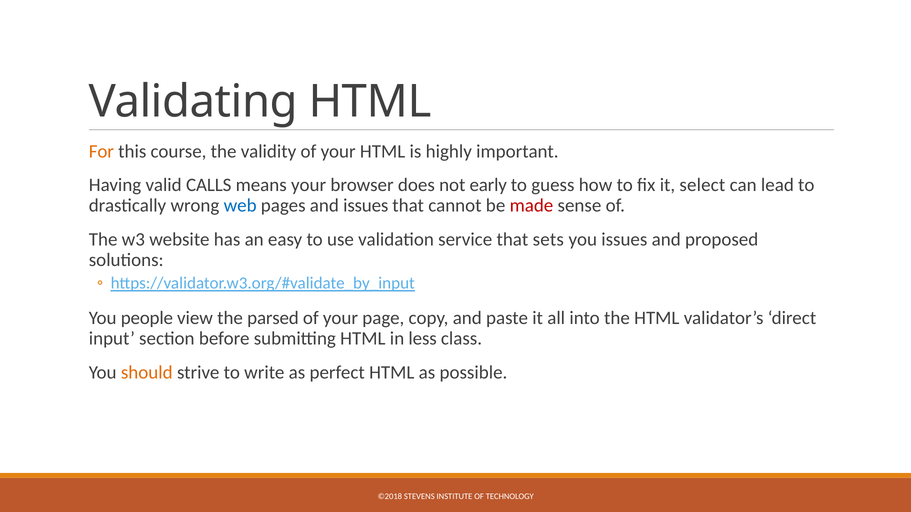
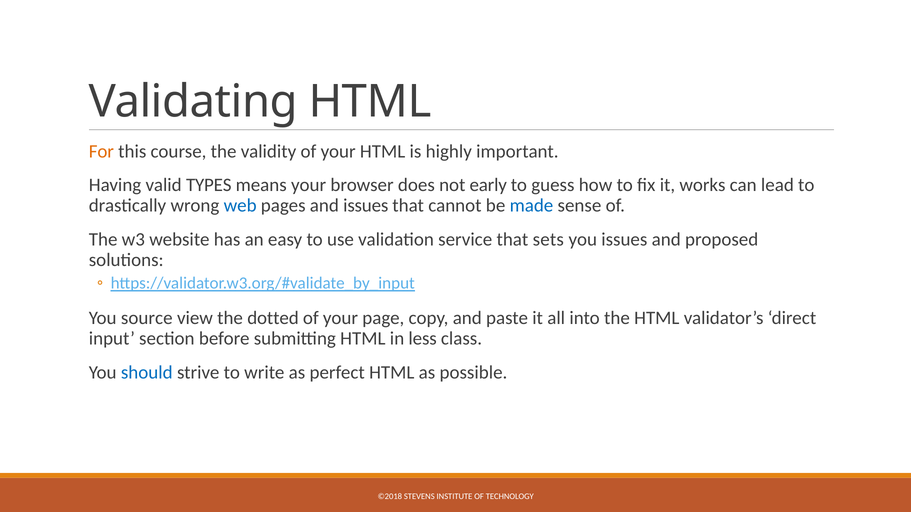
CALLS: CALLS -> TYPES
select: select -> works
made colour: red -> blue
people: people -> source
parsed: parsed -> dotted
should colour: orange -> blue
